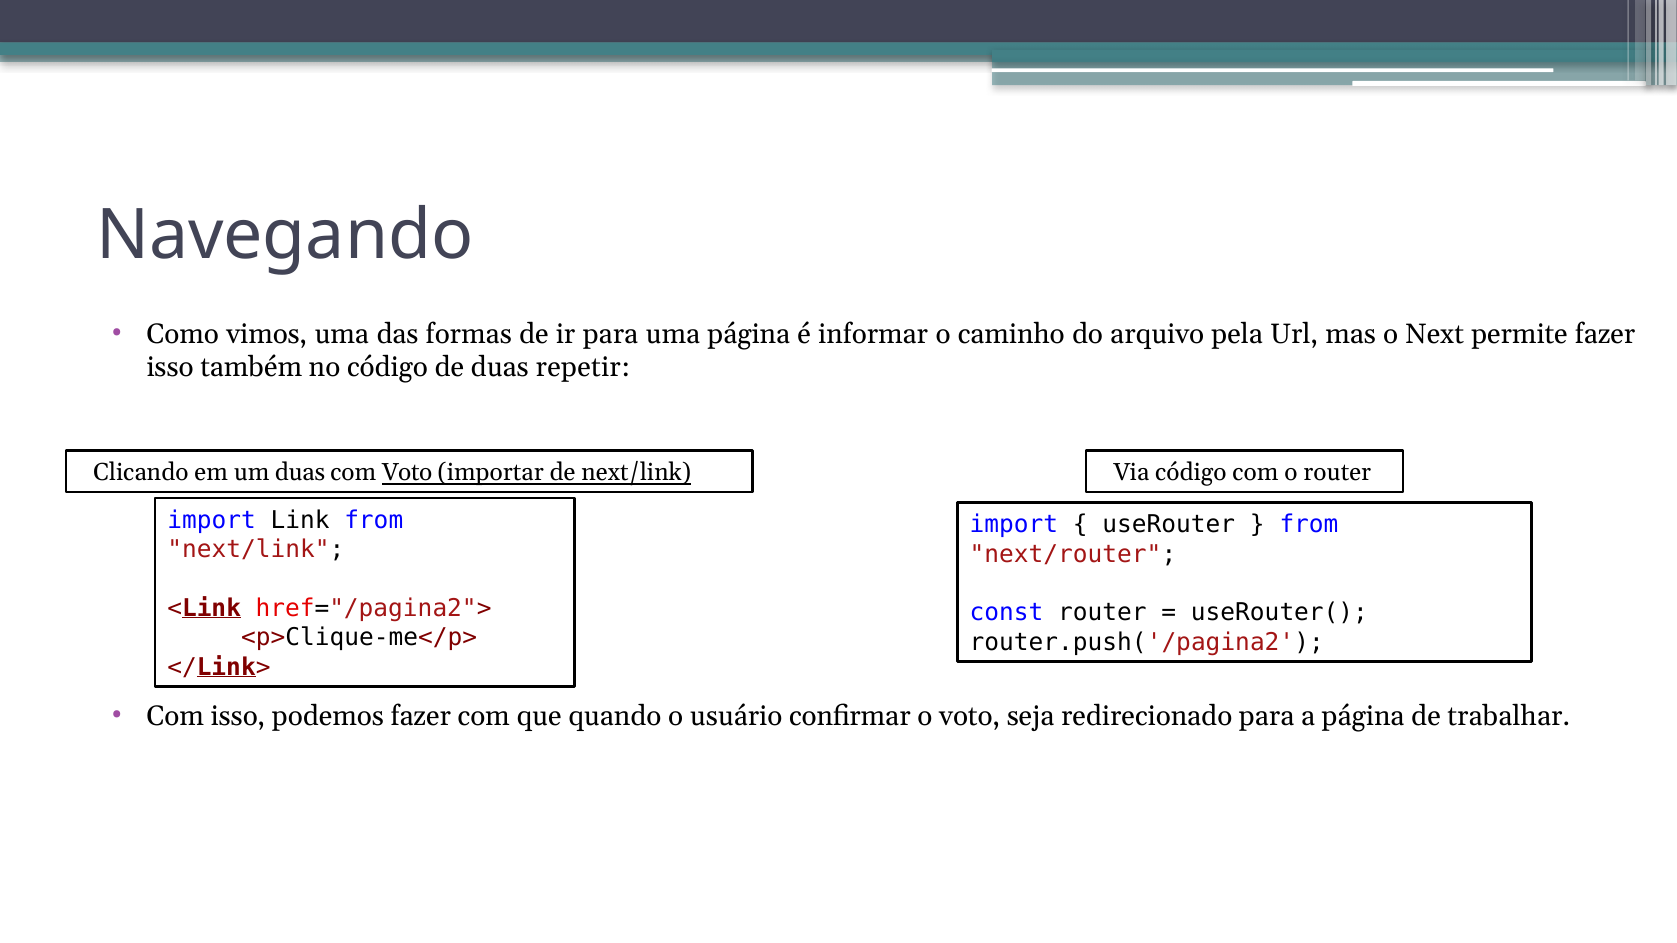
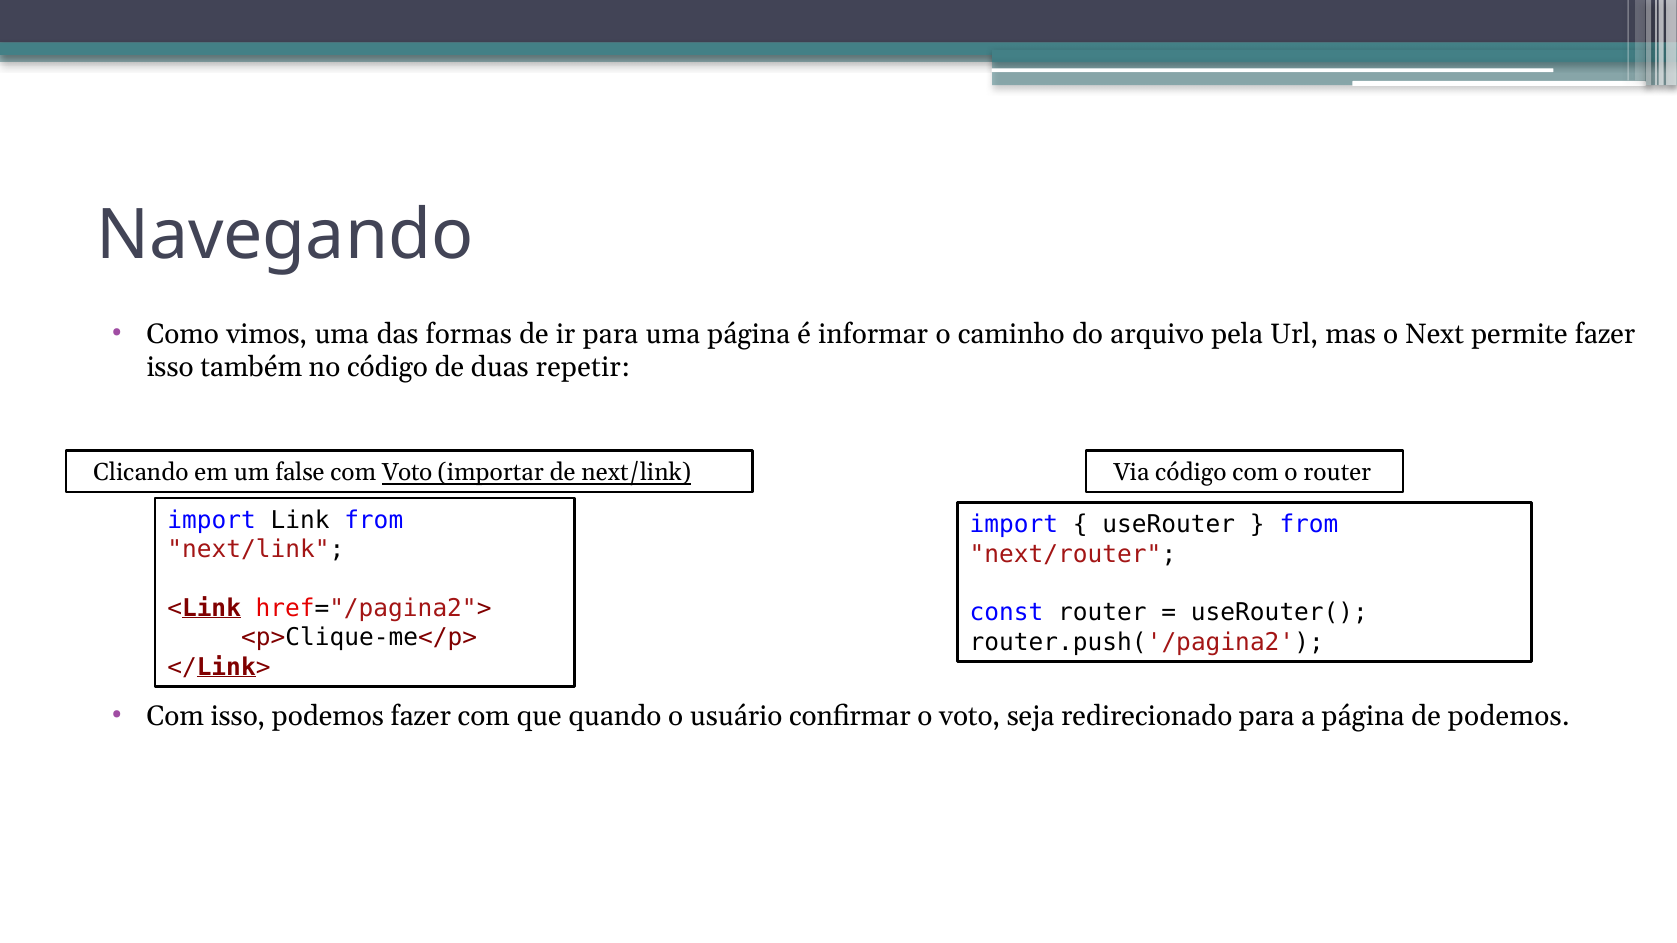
um duas: duas -> false
de trabalhar: trabalhar -> podemos
